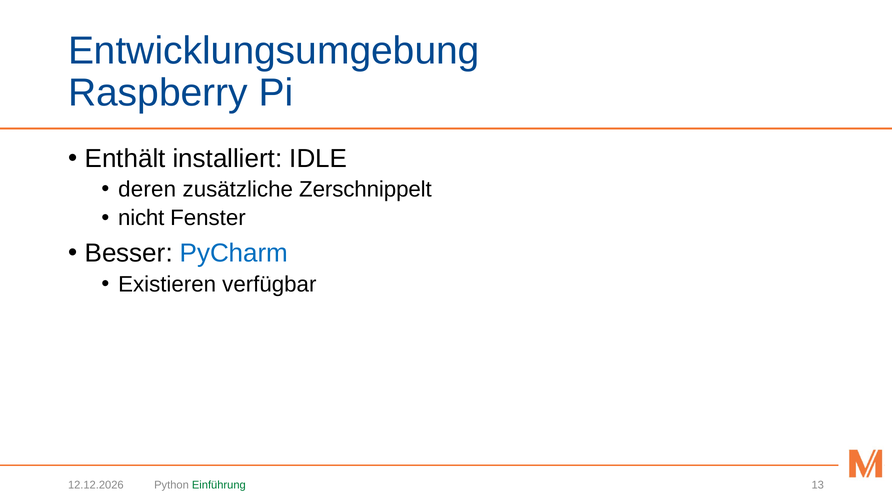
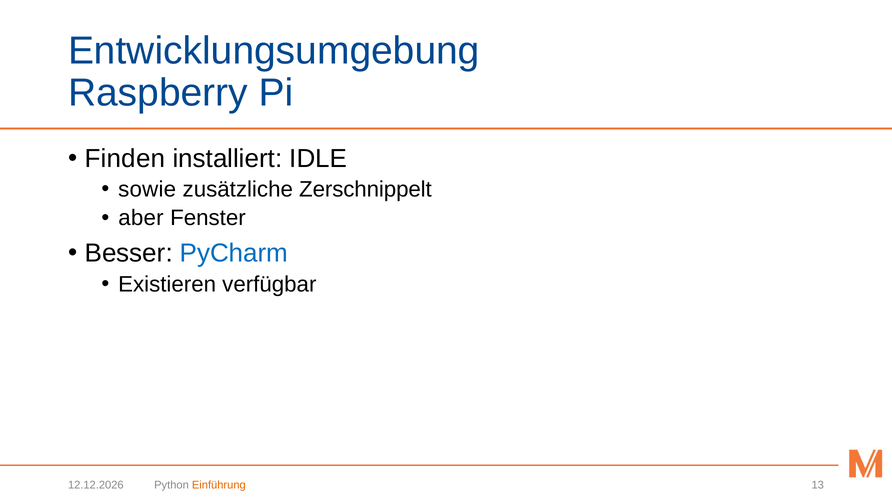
Enthält: Enthält -> Finden
deren: deren -> sowie
nicht: nicht -> aber
Einführung colour: green -> orange
